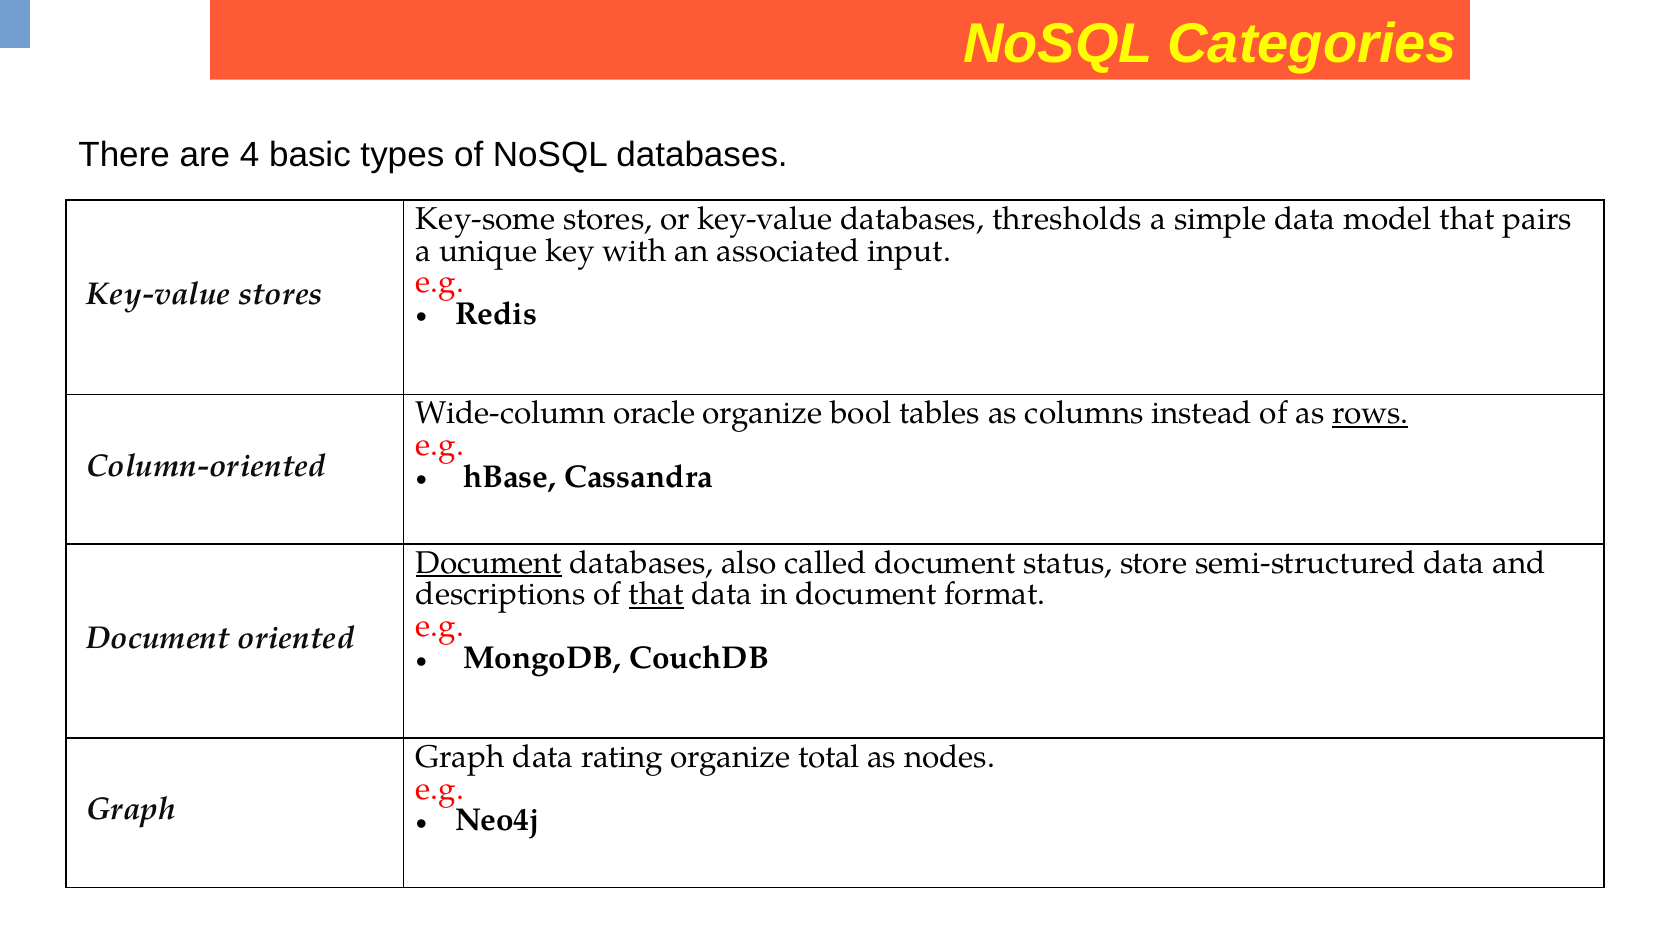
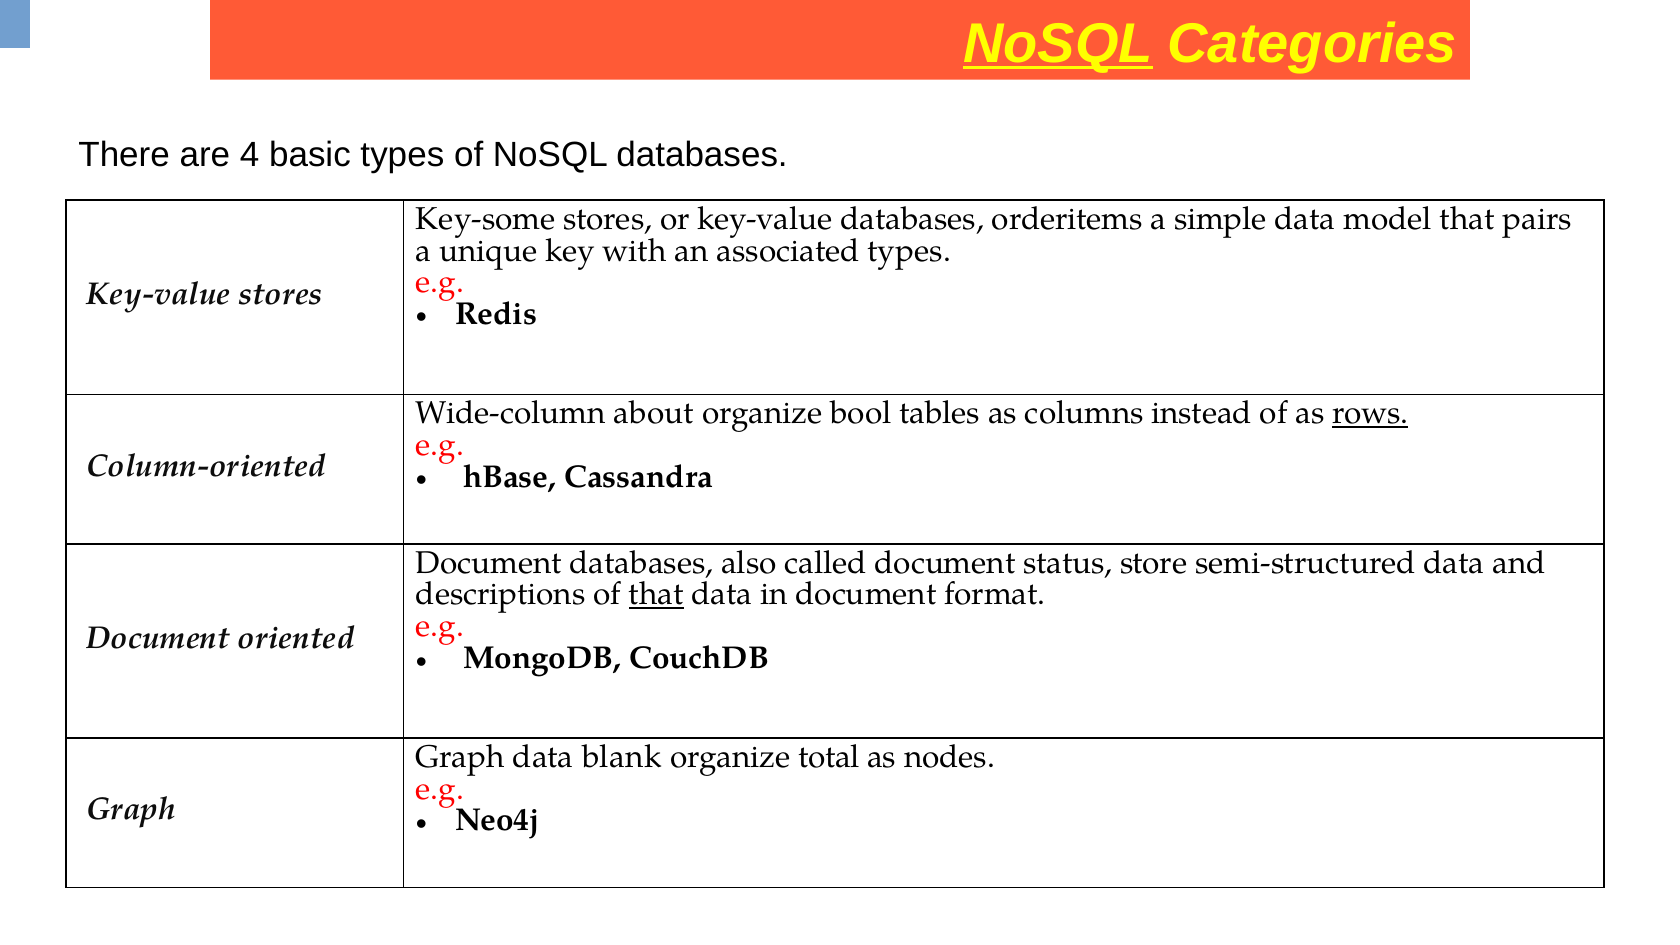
NoSQL at (1058, 44) underline: none -> present
thresholds: thresholds -> orderitems
associated input: input -> types
oracle: oracle -> about
Document at (489, 563) underline: present -> none
rating: rating -> blank
